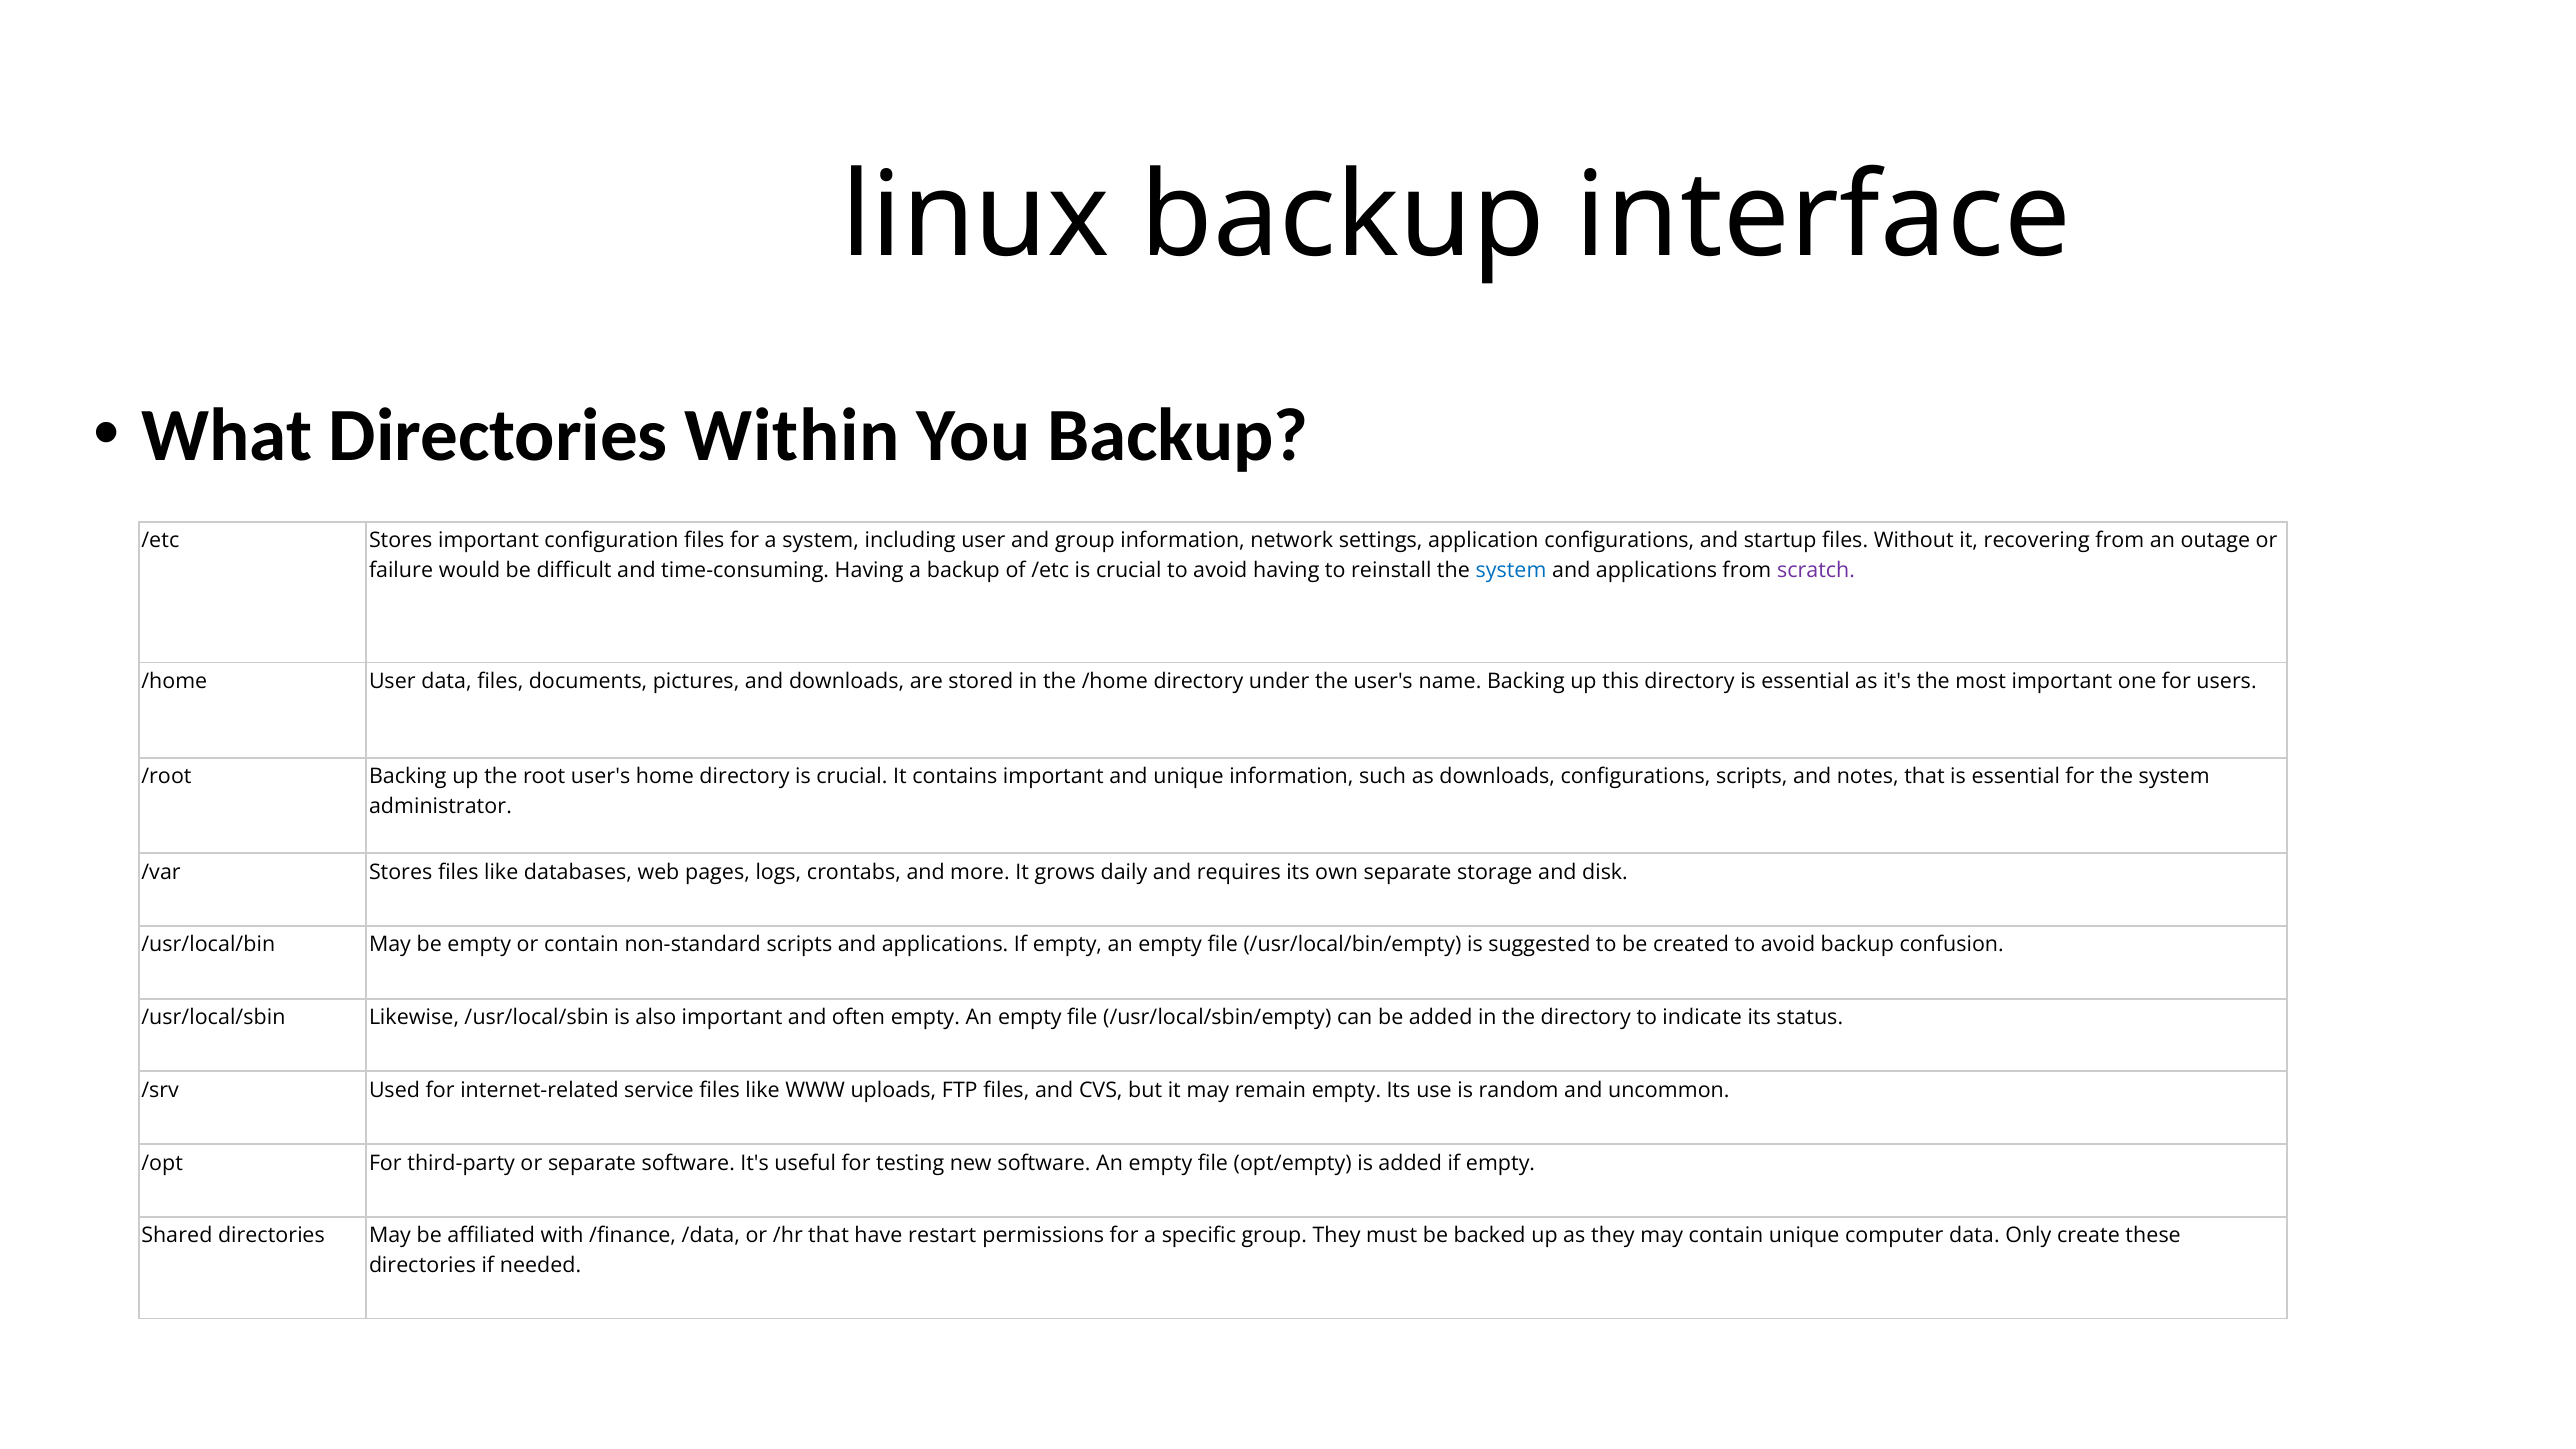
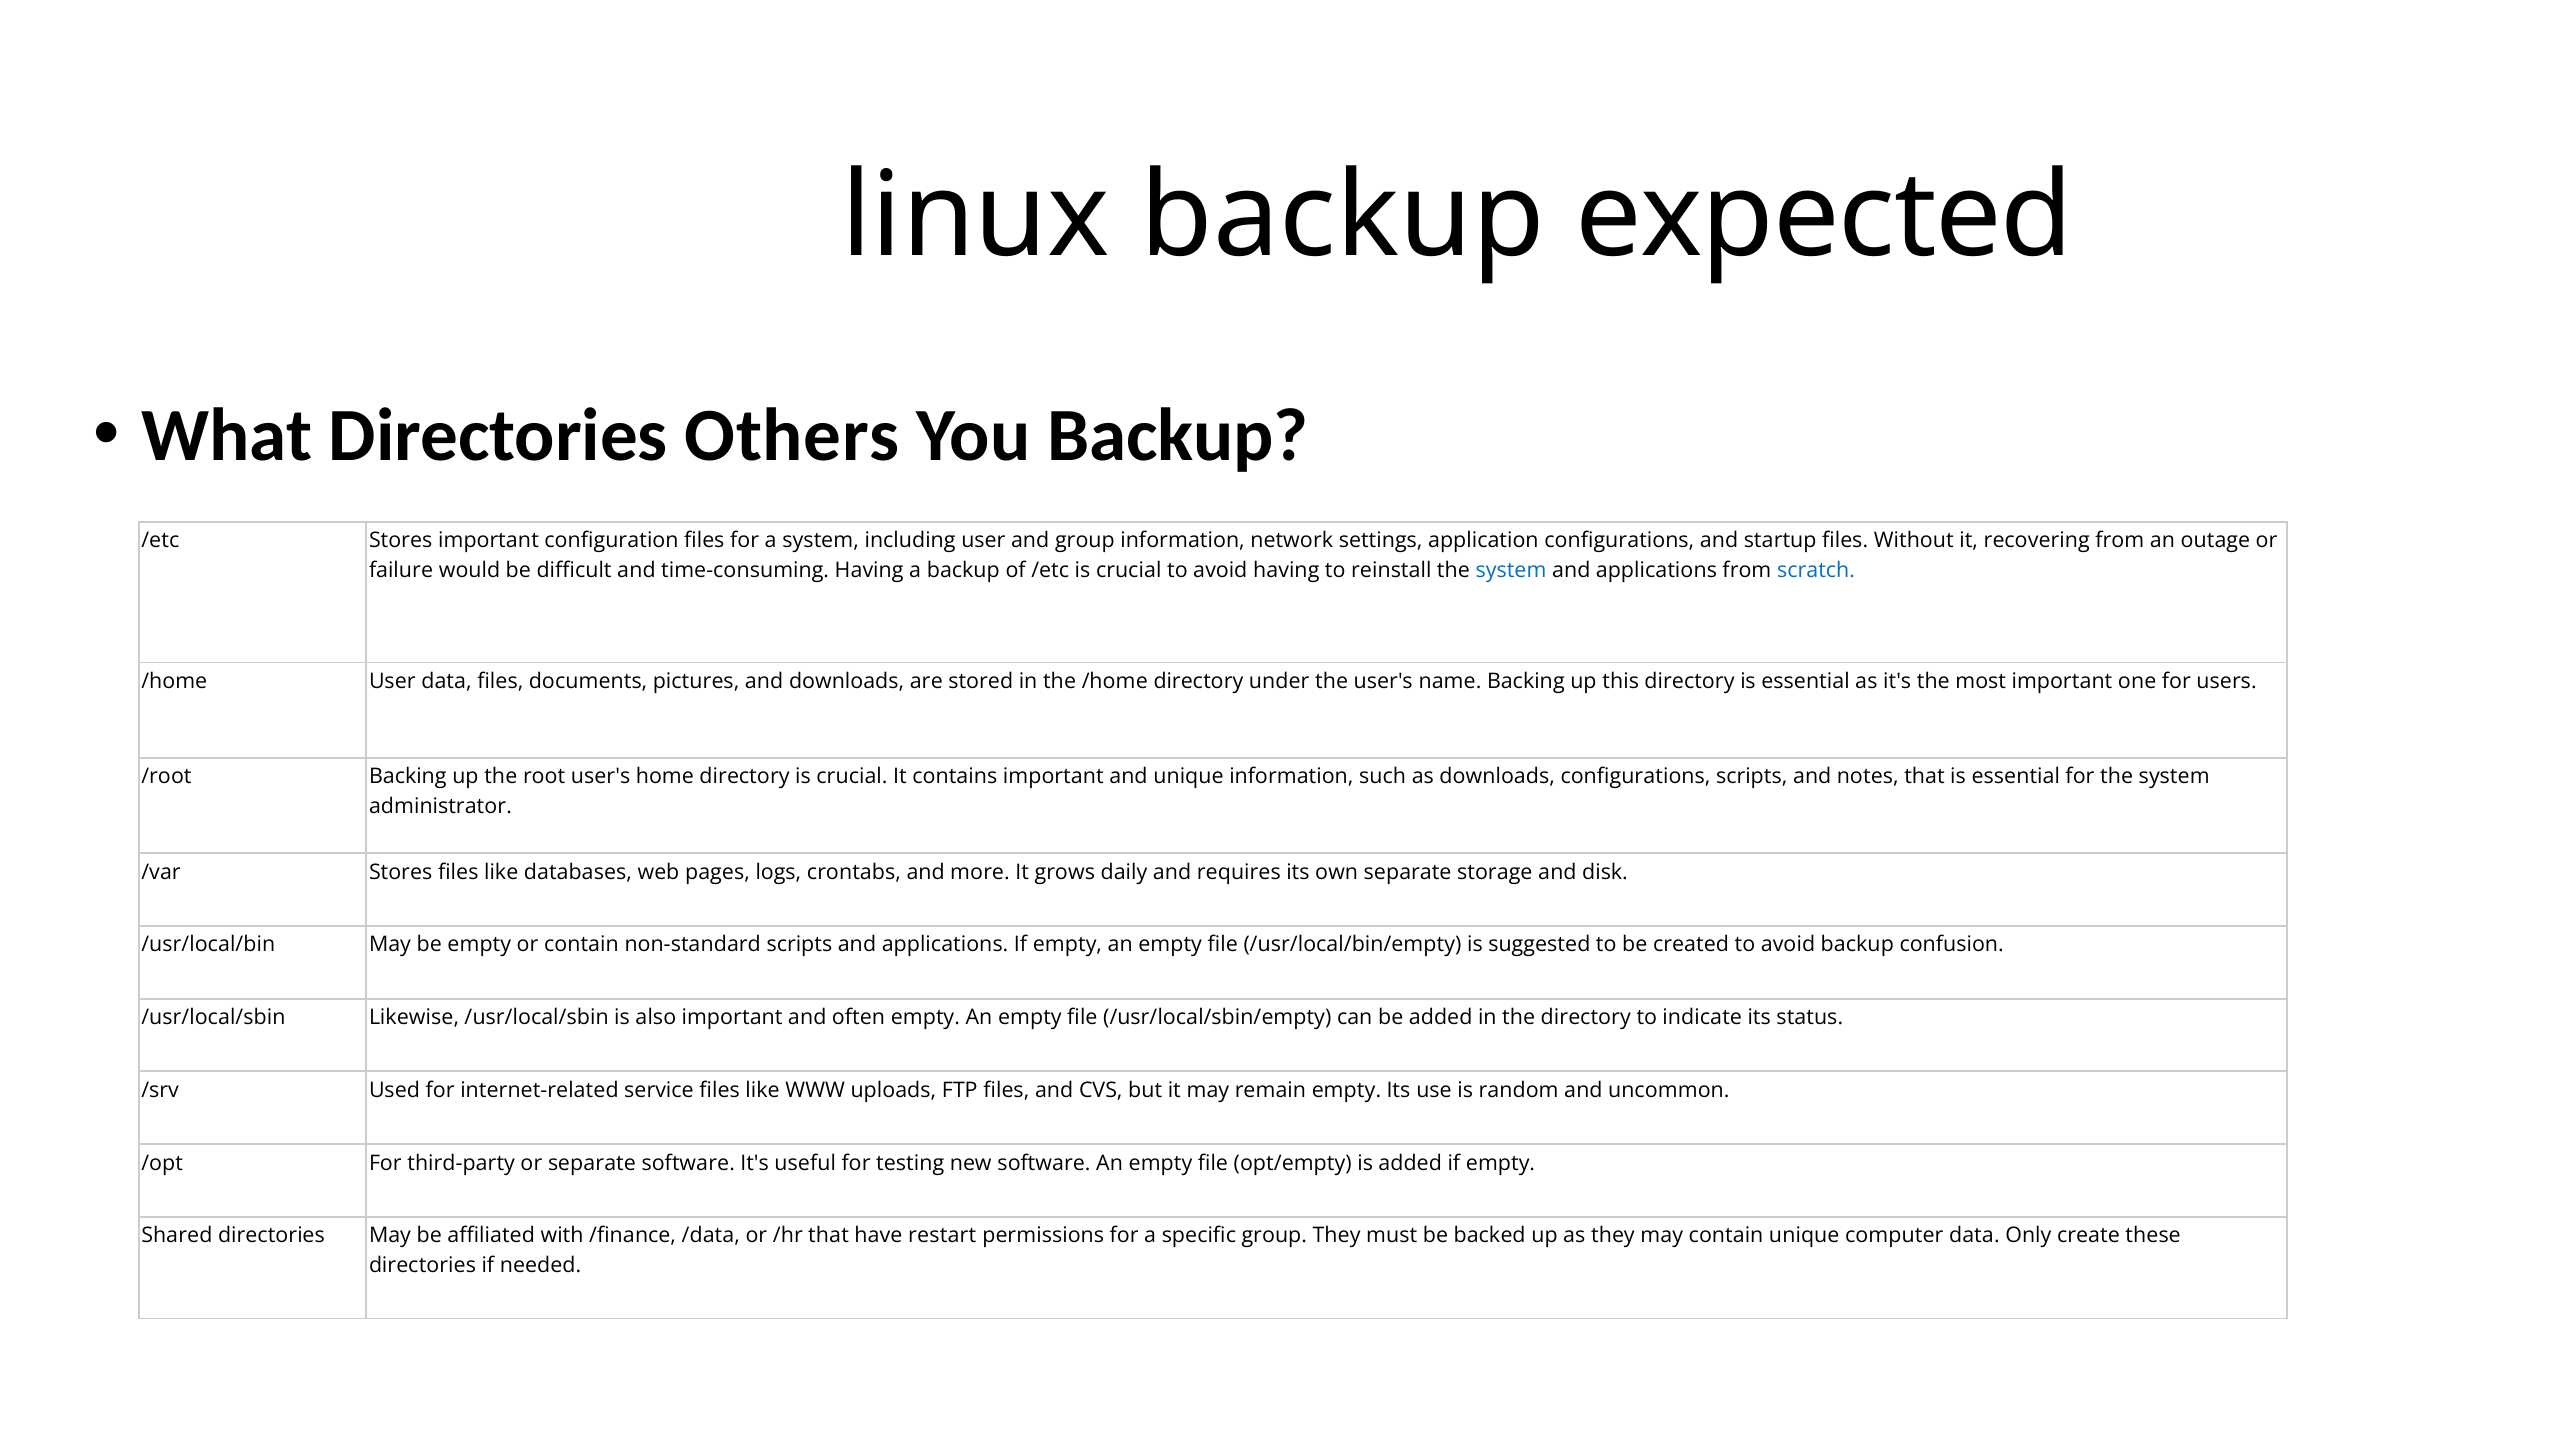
interface: interface -> expected
Within: Within -> Others
scratch colour: purple -> blue
